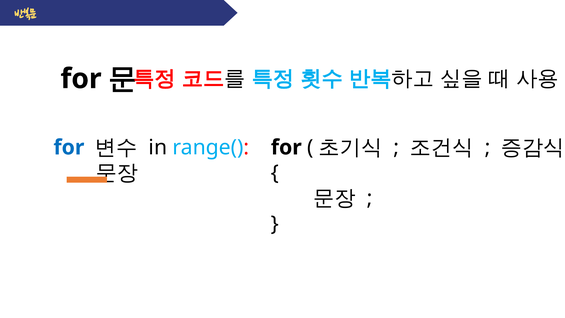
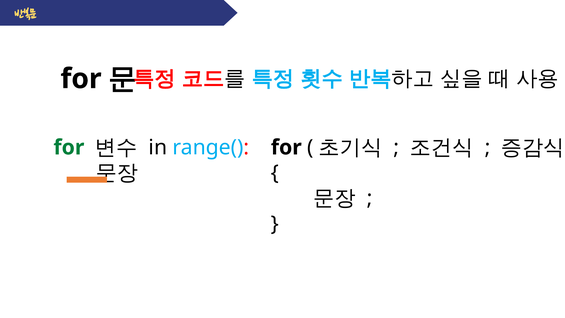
for at (69, 147) colour: blue -> green
